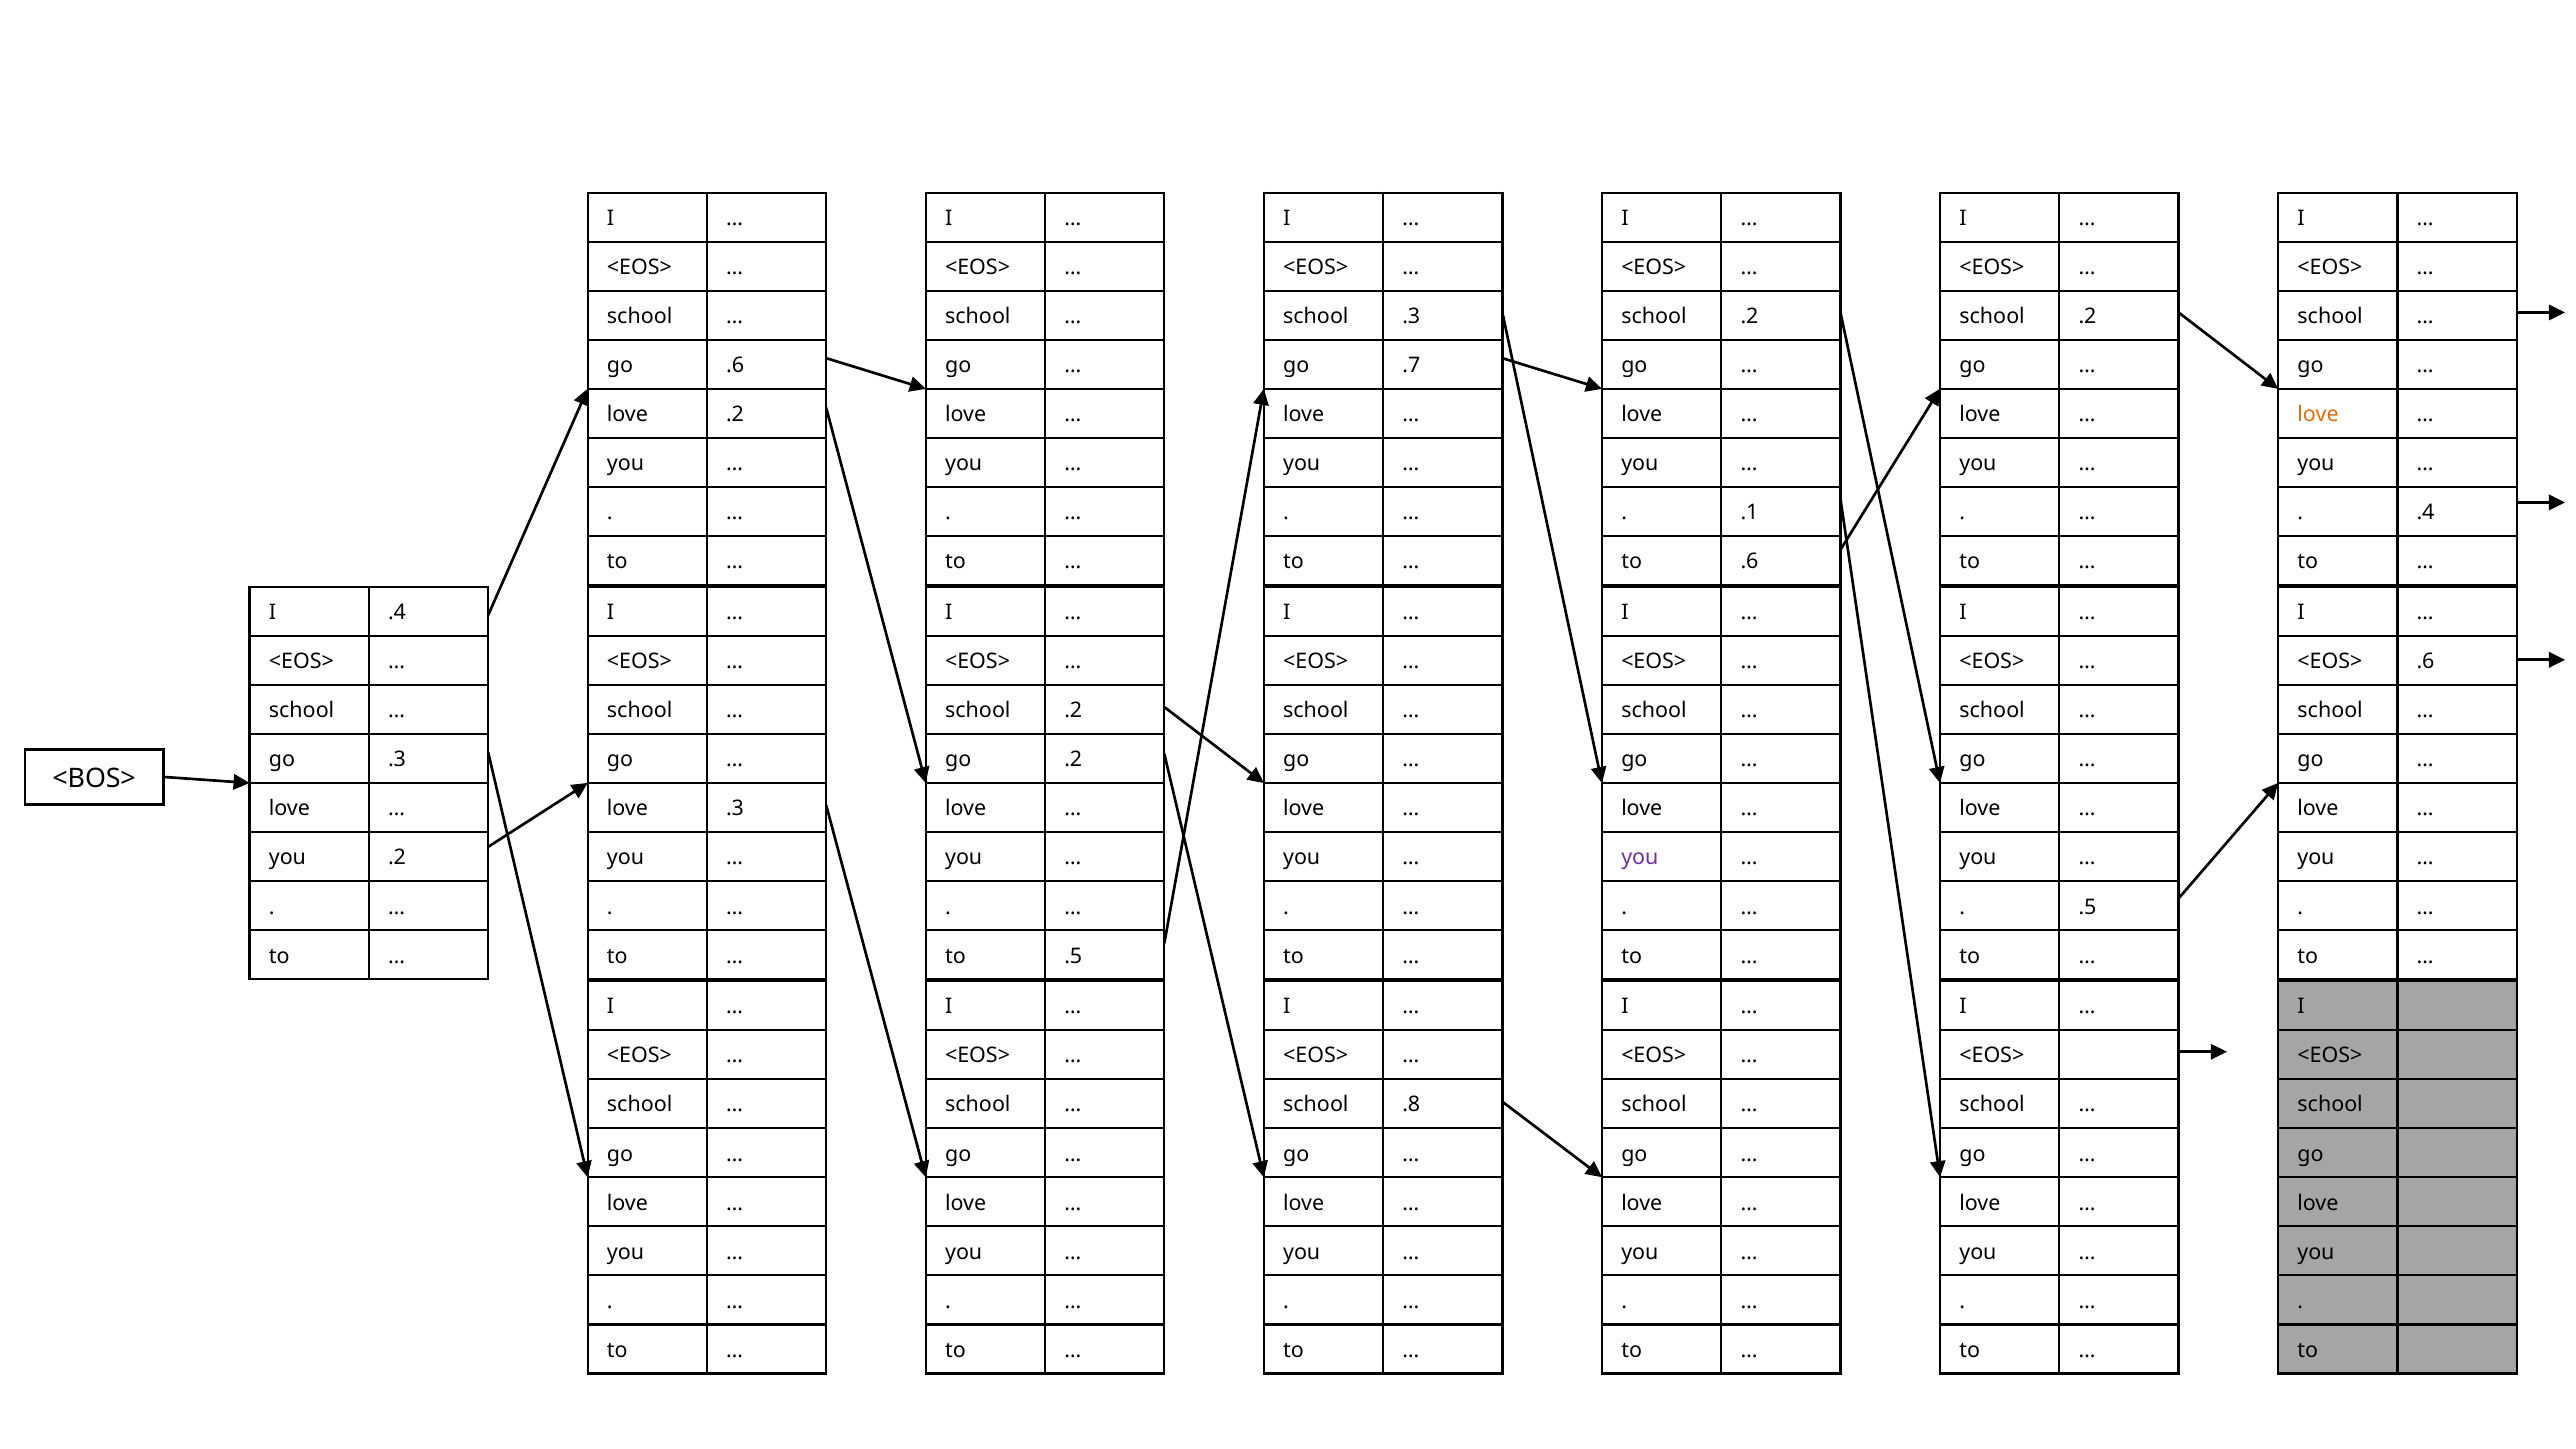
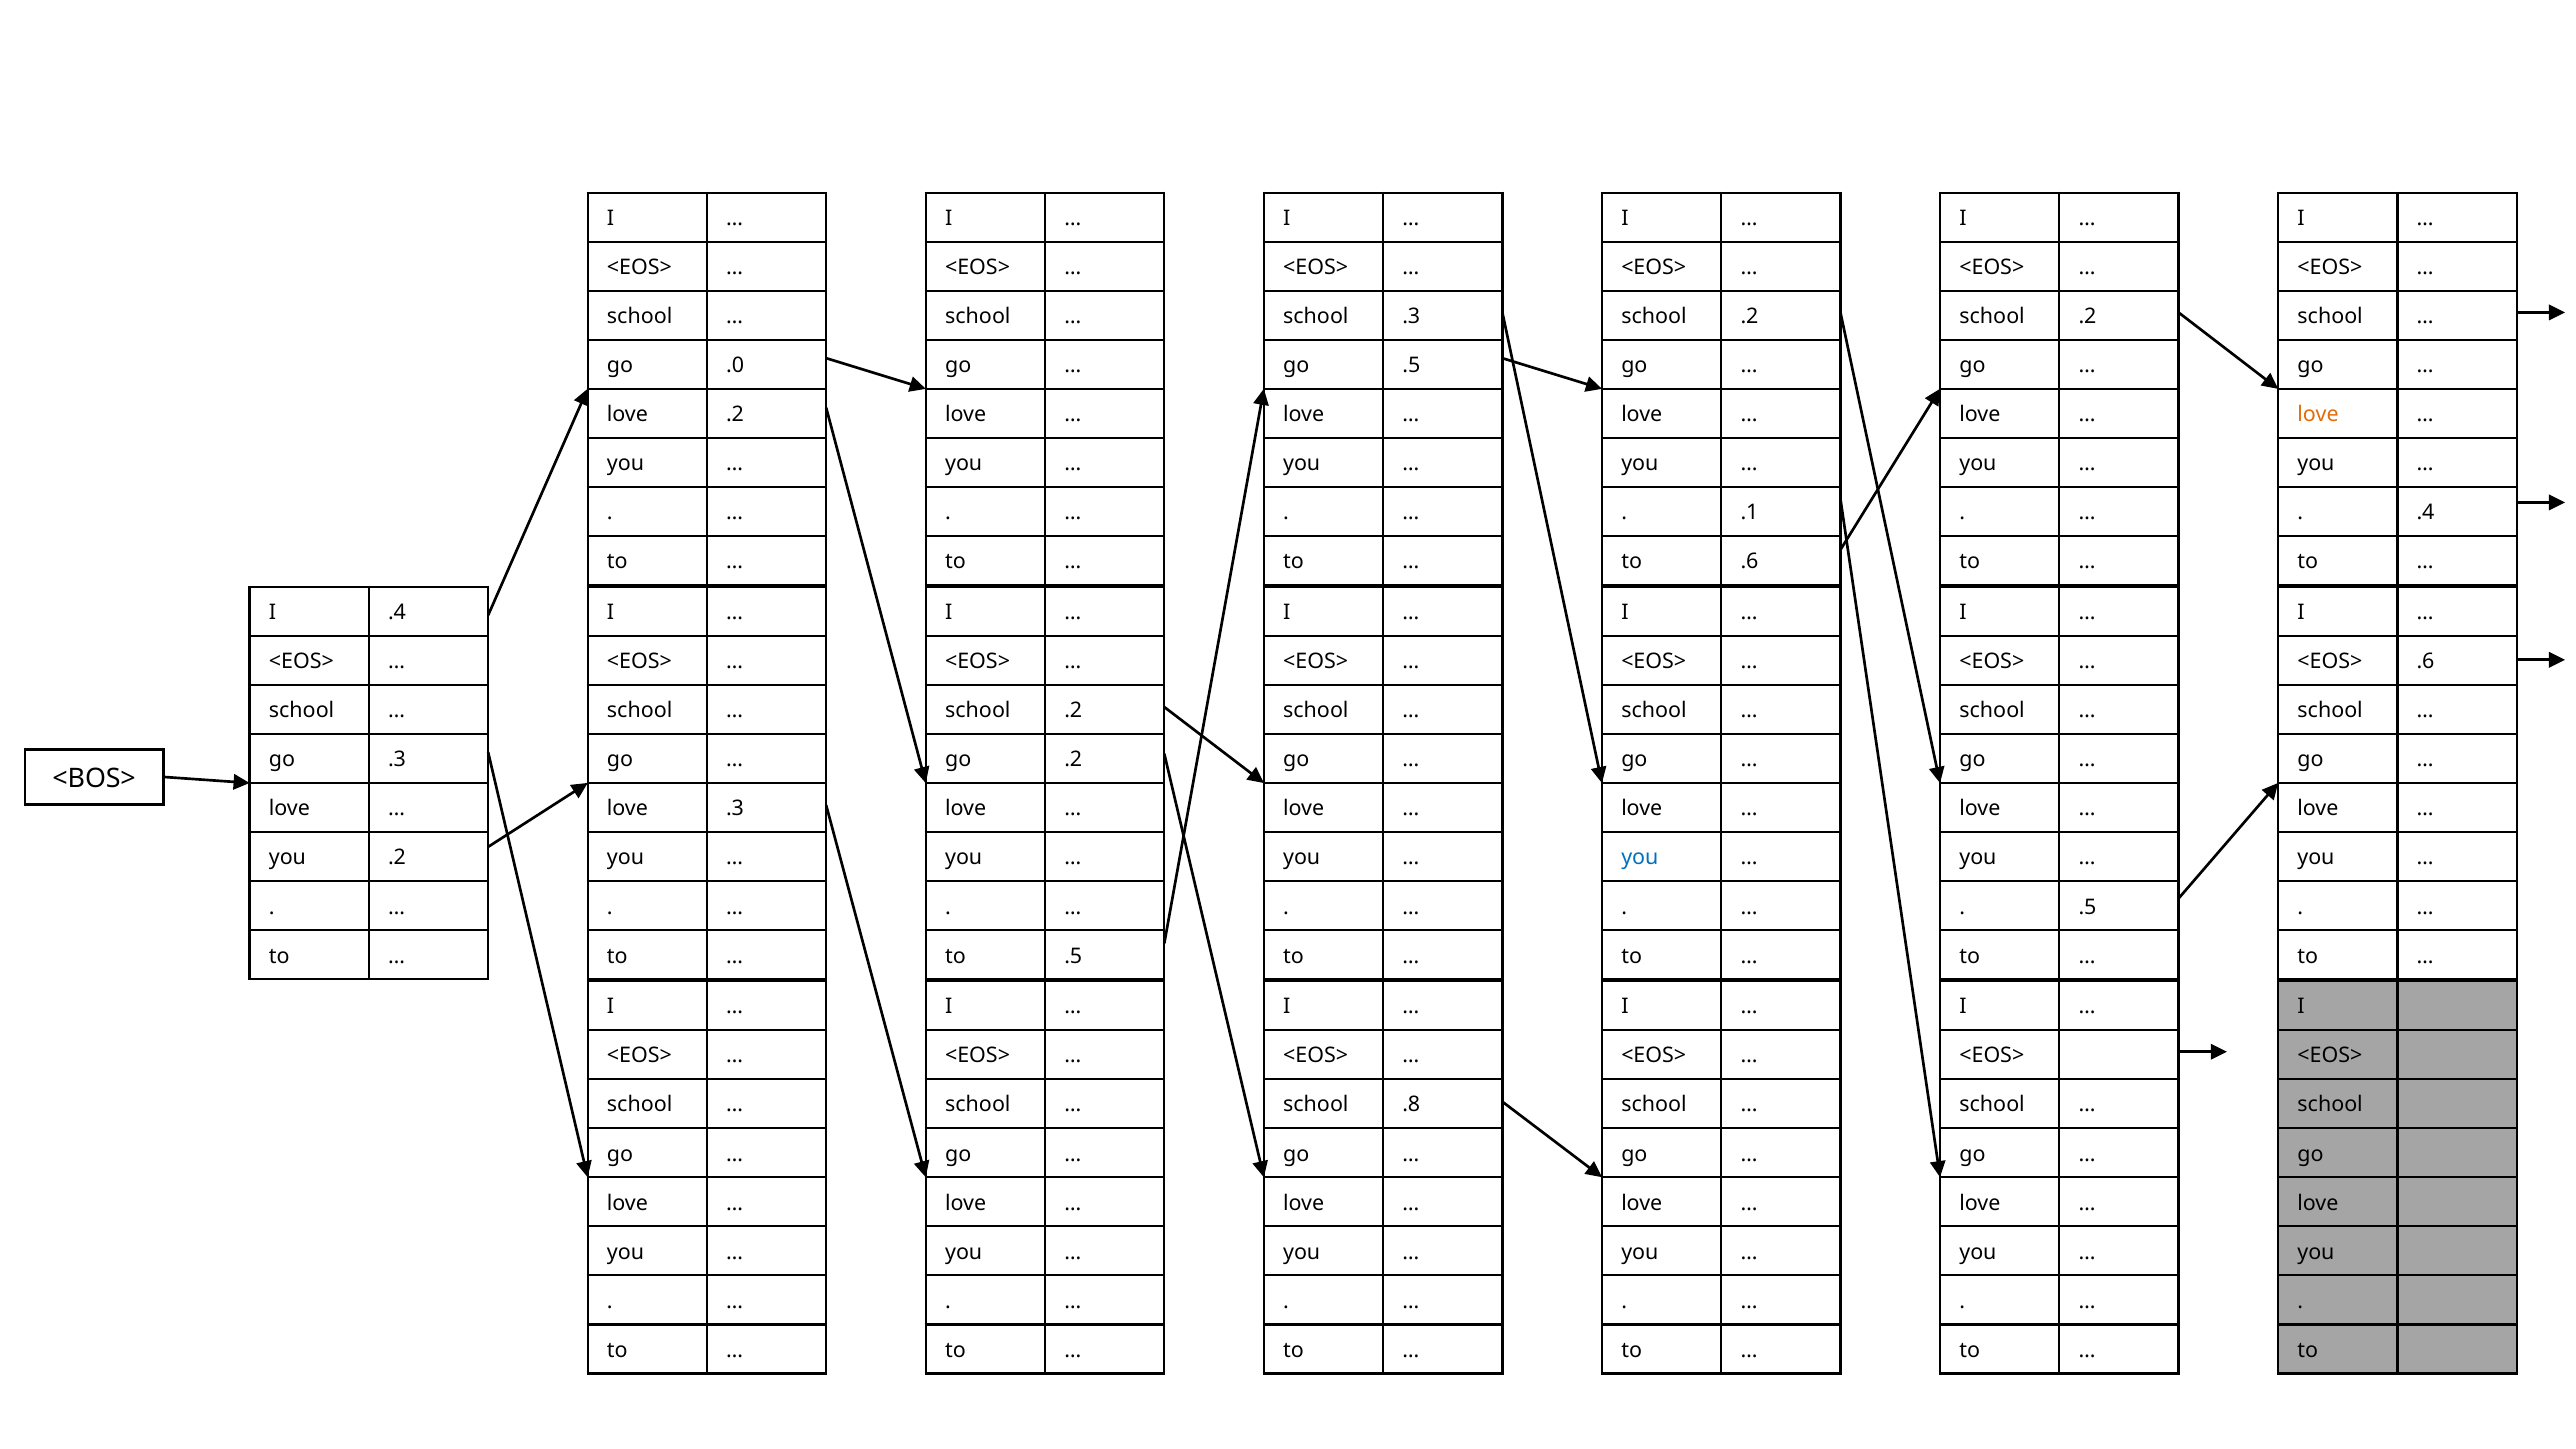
go .6: .6 -> .0
go .7: .7 -> .5
you at (1640, 858) colour: purple -> blue
